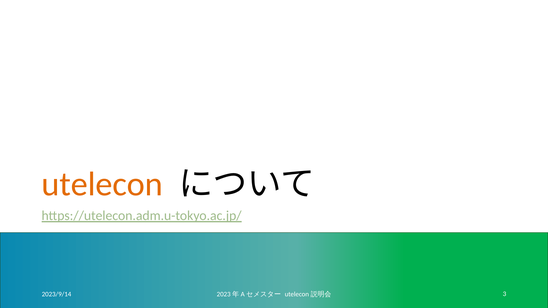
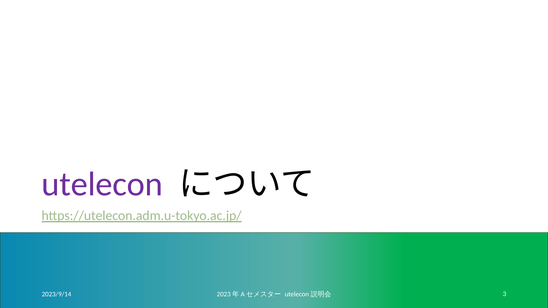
utelecon at (102, 184) colour: orange -> purple
